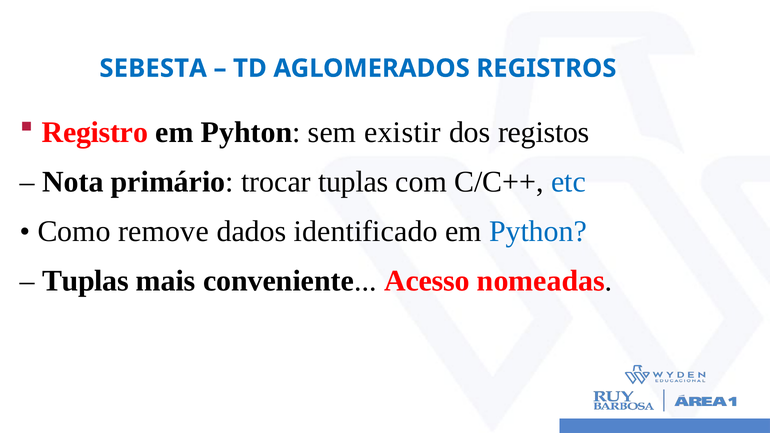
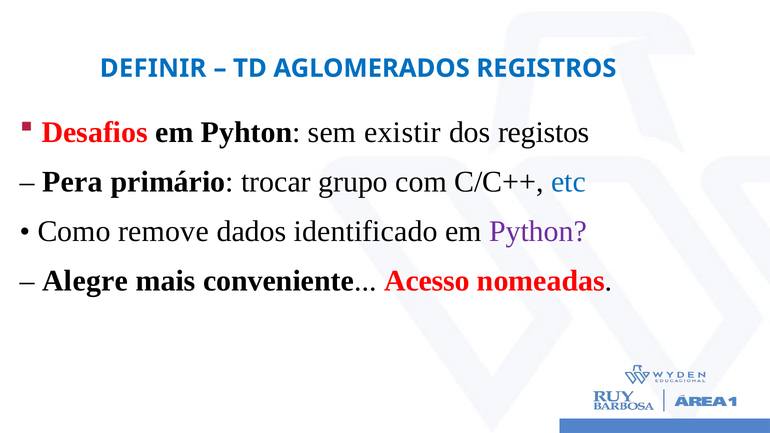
SEBESTA: SEBESTA -> DEFINIR
Registro: Registro -> Desafios
Nota: Nota -> Pera
trocar tuplas: tuplas -> grupo
Python colour: blue -> purple
Tuplas at (85, 281): Tuplas -> Alegre
